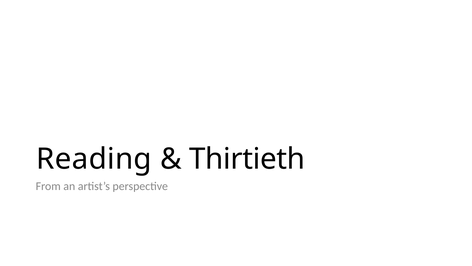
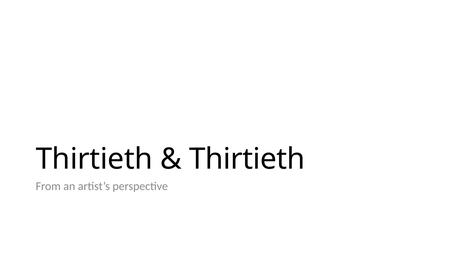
Reading at (94, 159): Reading -> Thirtieth
